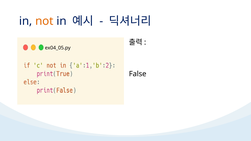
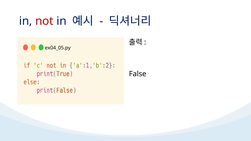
not colour: orange -> red
